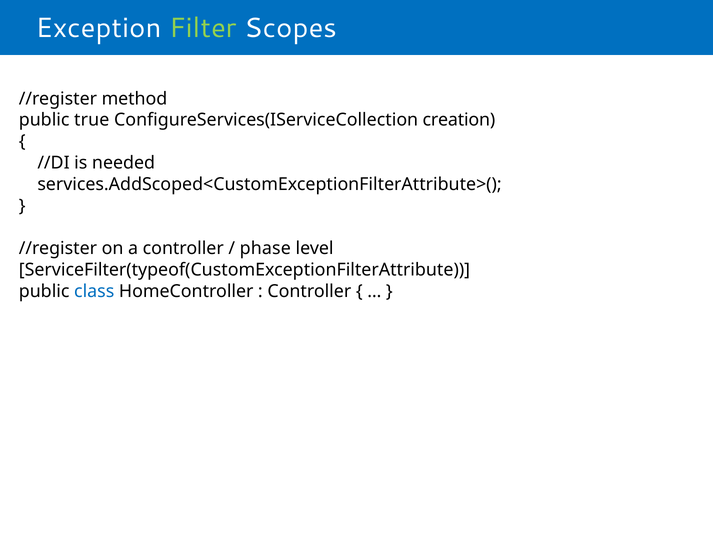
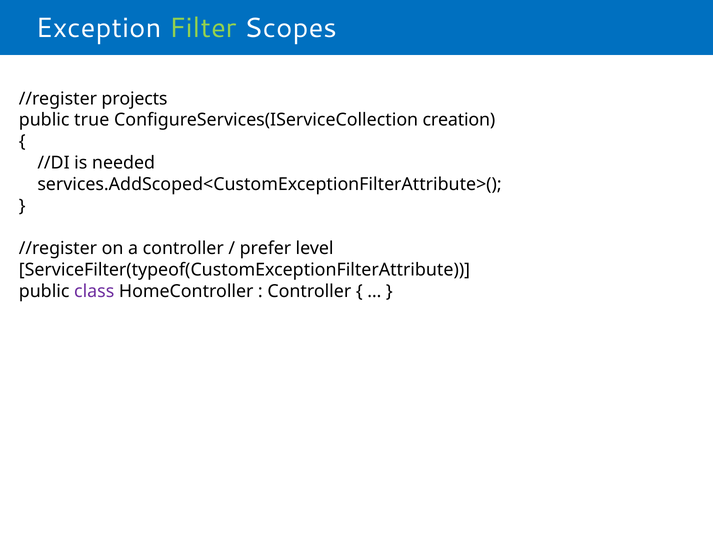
method: method -> projects
phase: phase -> prefer
class colour: blue -> purple
